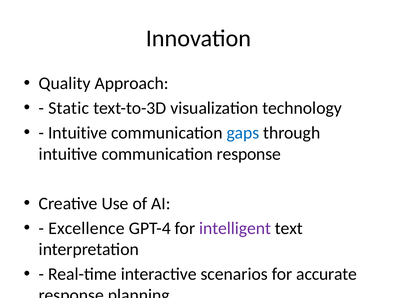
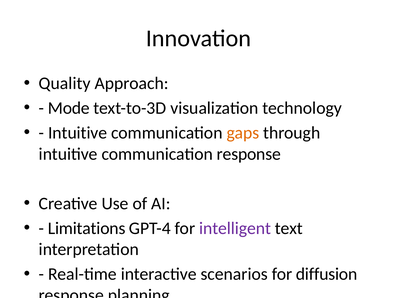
Static: Static -> Mode
gaps colour: blue -> orange
Excellence: Excellence -> Limitations
accurate: accurate -> diffusion
